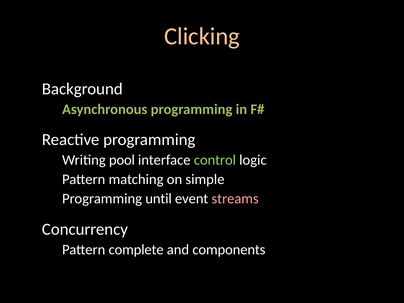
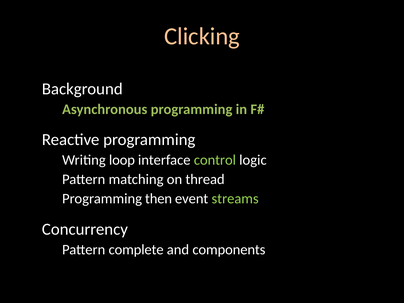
pool: pool -> loop
simple: simple -> thread
until: until -> then
streams colour: pink -> light green
